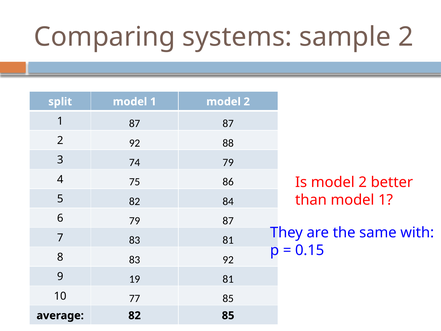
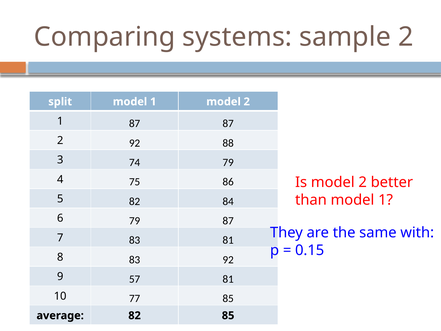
19: 19 -> 57
